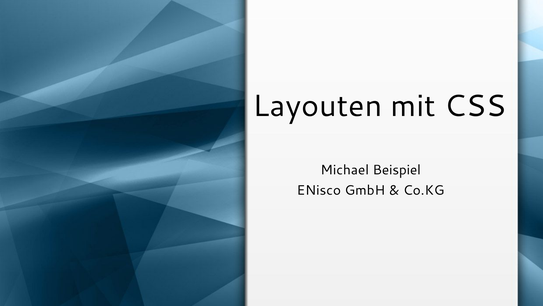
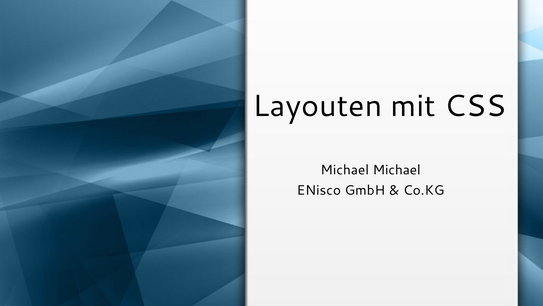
Michael Beispiel: Beispiel -> Michael
